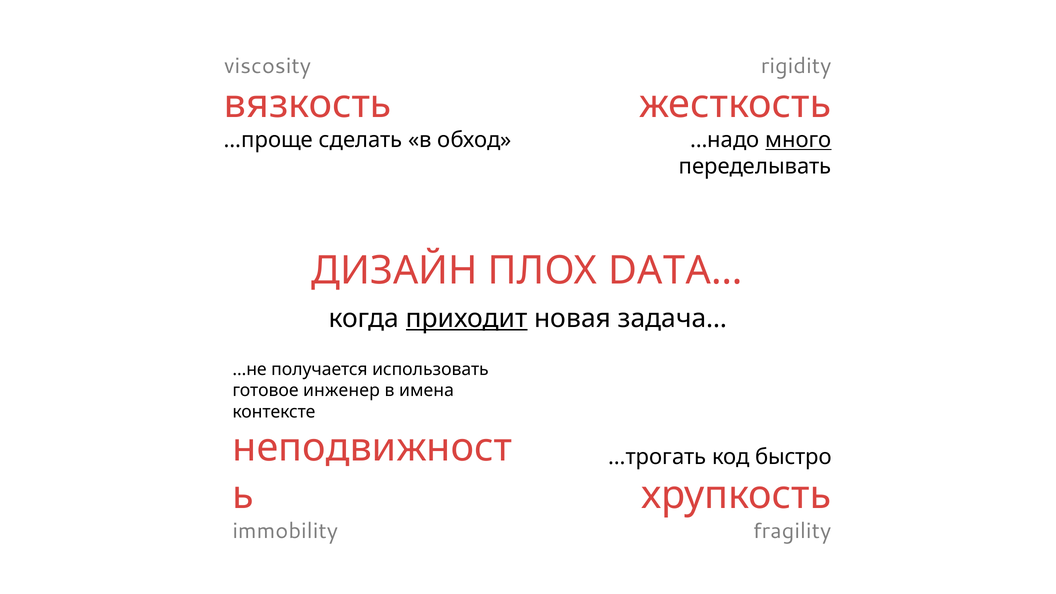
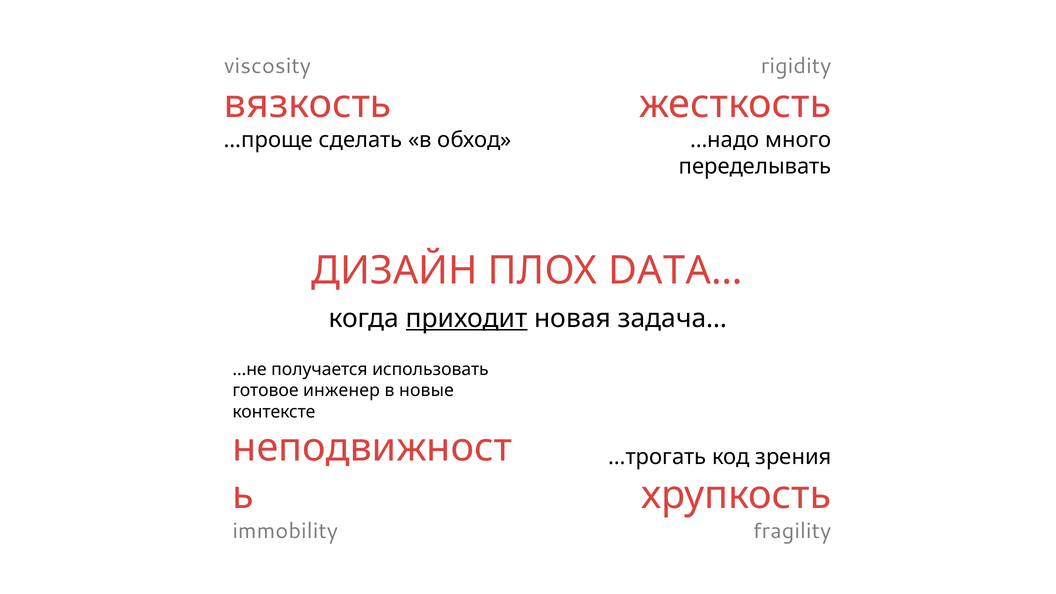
много underline: present -> none
имена: имена -> новые
быстро: быстро -> зрения
